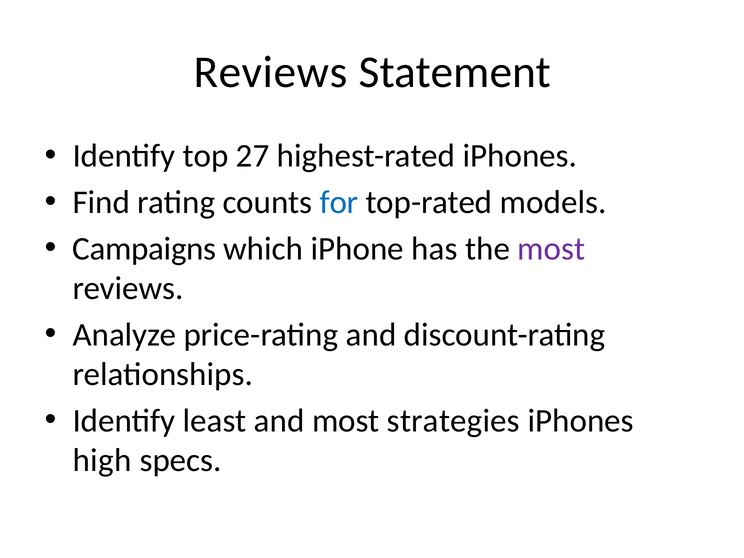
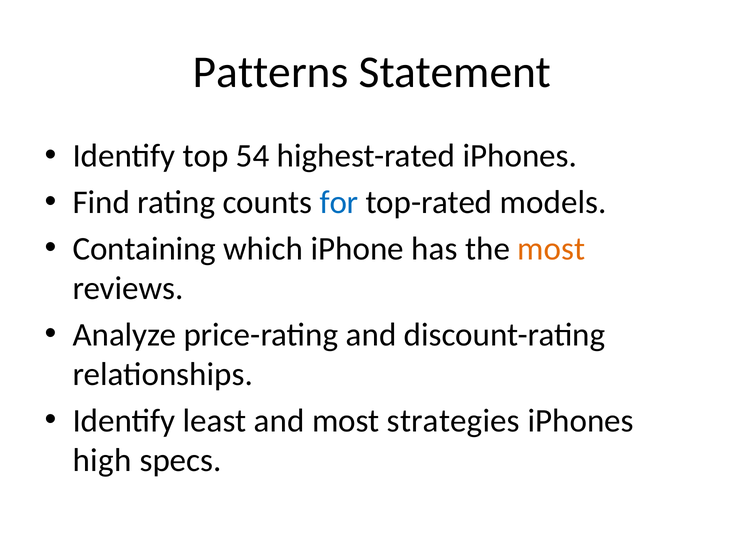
Reviews at (270, 72): Reviews -> Patterns
27: 27 -> 54
Campaigns: Campaigns -> Containing
most at (551, 249) colour: purple -> orange
